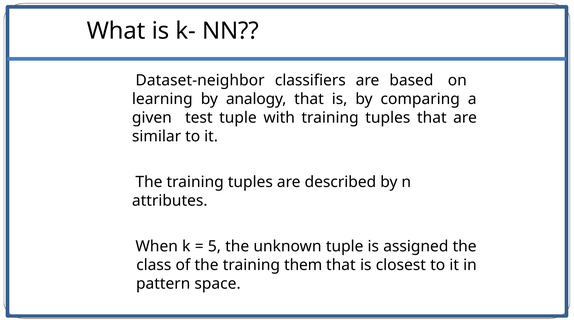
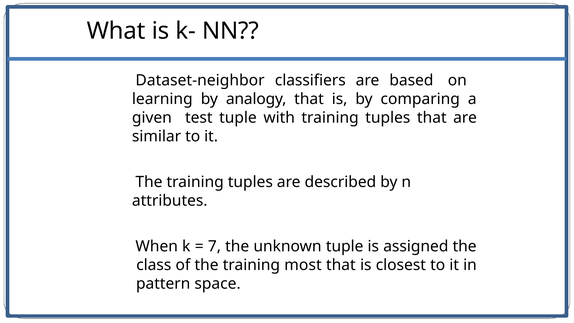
5: 5 -> 7
them: them -> most
